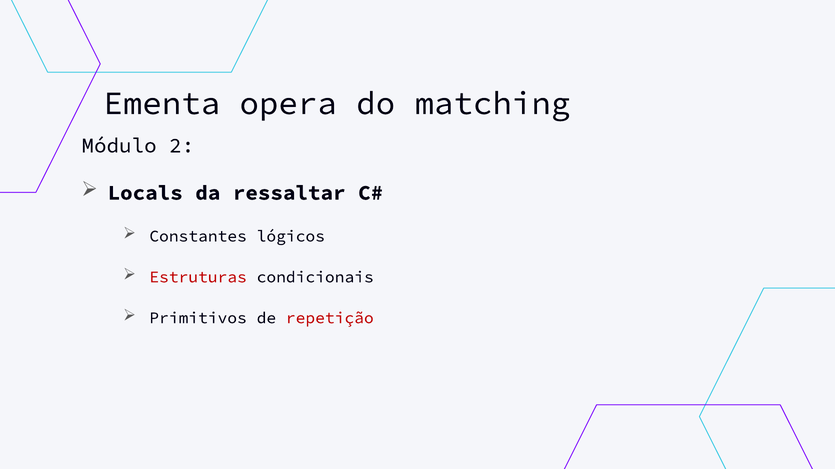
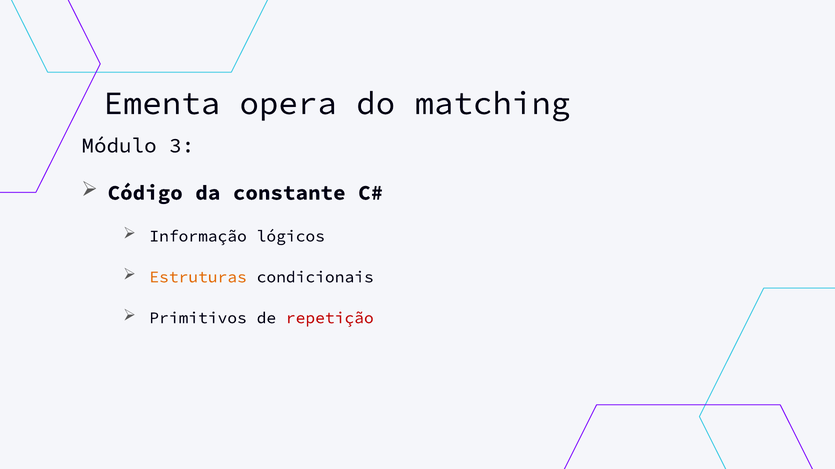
2: 2 -> 3
Locals: Locals -> Código
ressaltar: ressaltar -> constante
Constantes: Constantes -> Informação
Estruturas colour: red -> orange
